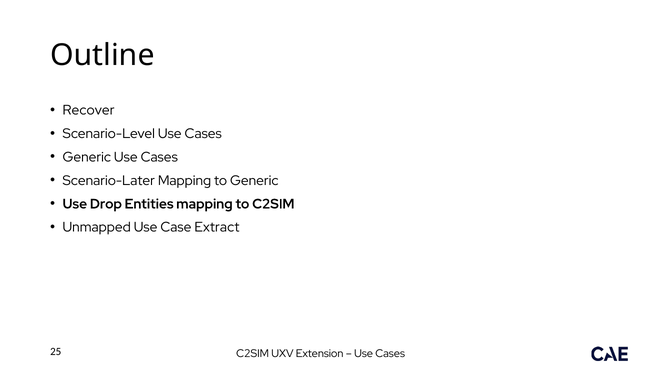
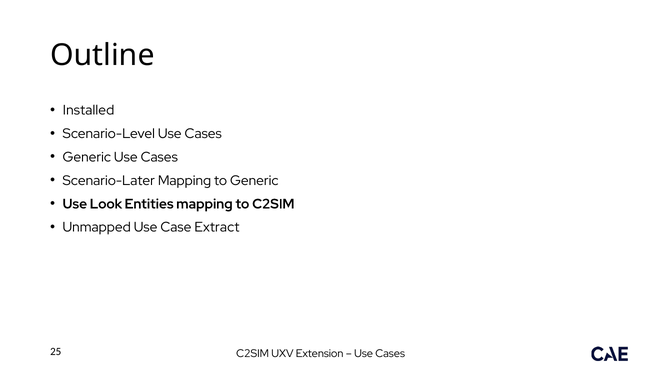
Recover: Recover -> Installed
Drop: Drop -> Look
